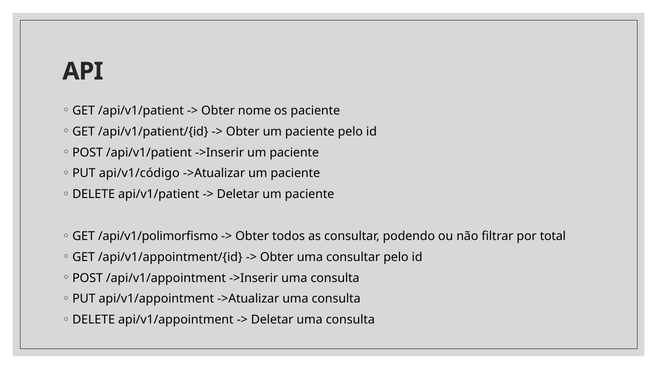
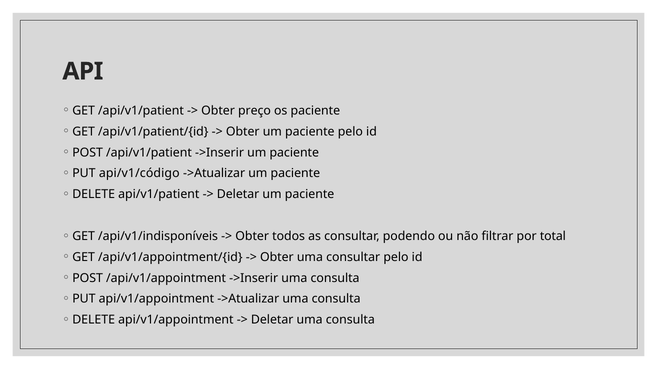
nome: nome -> preço
/api/v1/polimorfismo: /api/v1/polimorfismo -> /api/v1/indisponíveis
